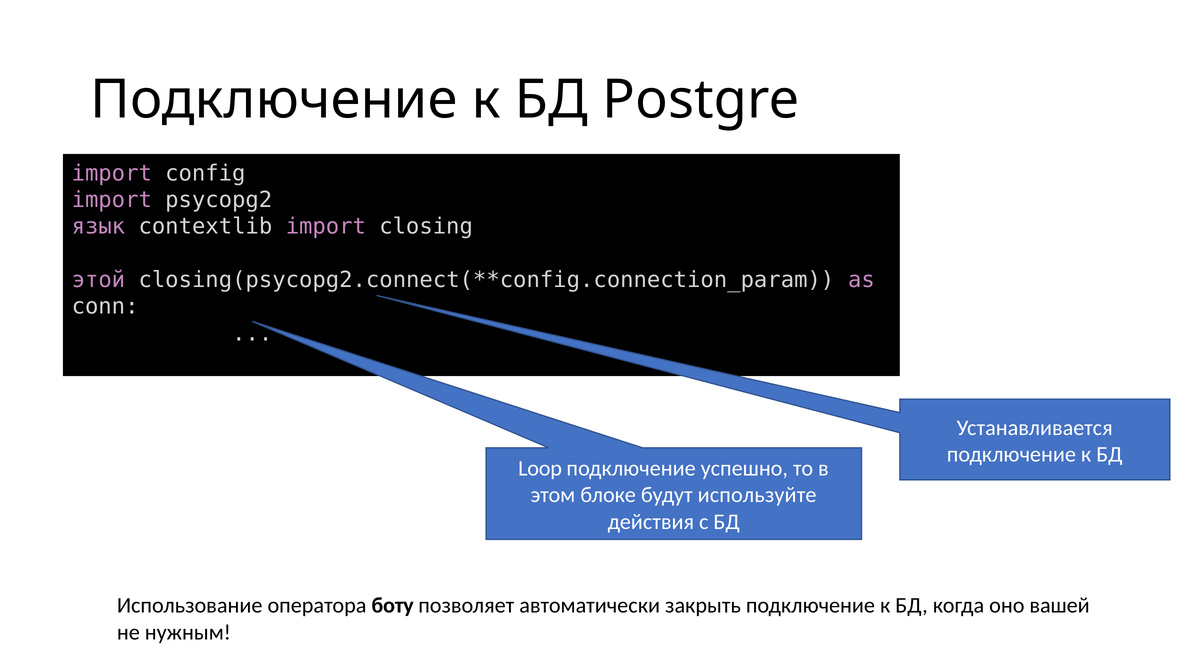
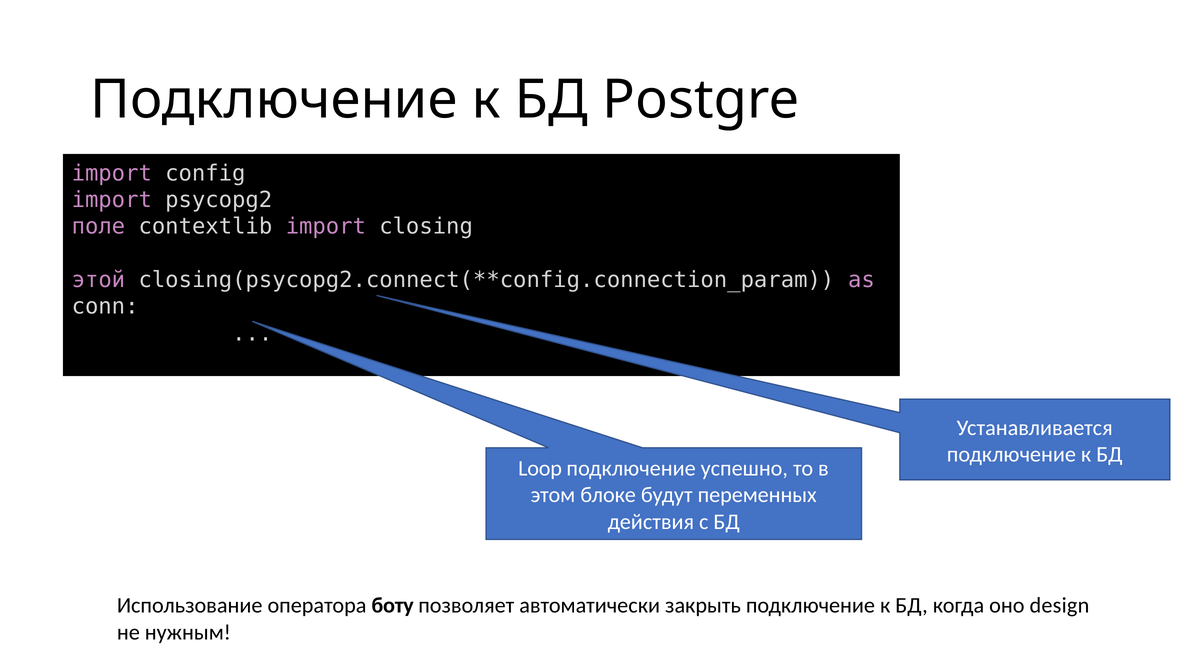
язык: язык -> поле
используйте: используйте -> переменных
вашей: вашей -> design
